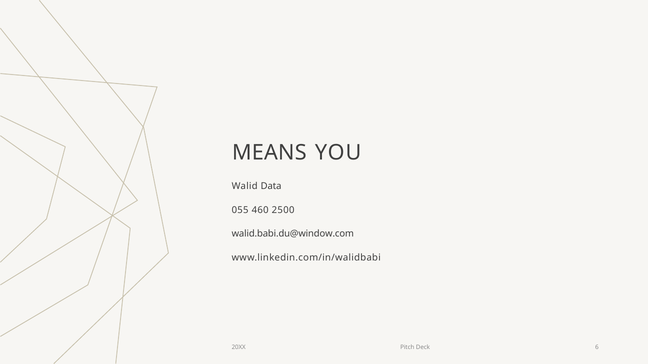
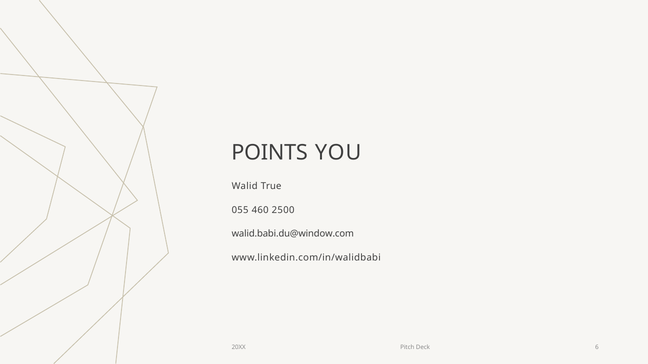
MEANS: MEANS -> POINTS
Data: Data -> True
